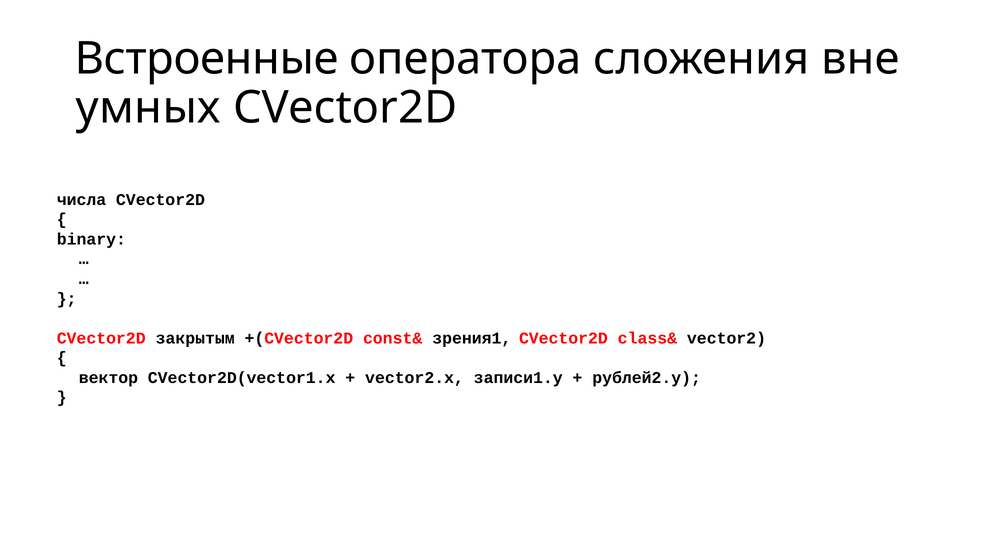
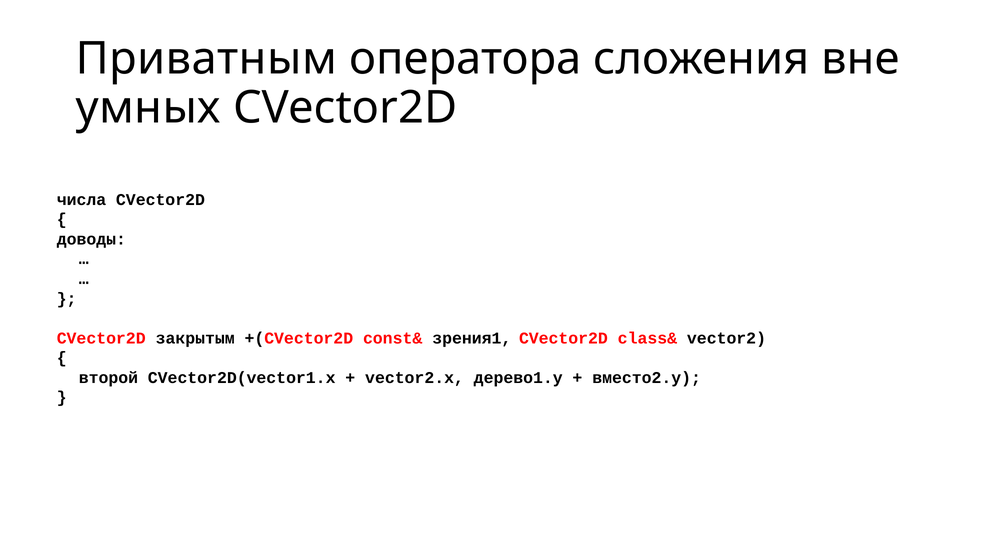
Встроенные: Встроенные -> Приватным
binary: binary -> доводы
вектор: вектор -> второй
записи1.y: записи1.y -> дерево1.y
рублей2.y: рублей2.y -> вместо2.y
